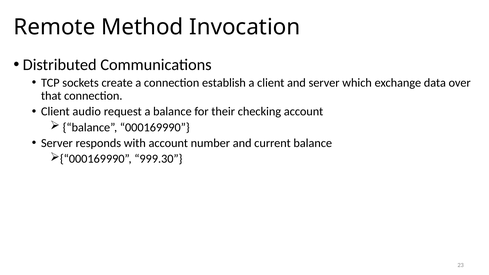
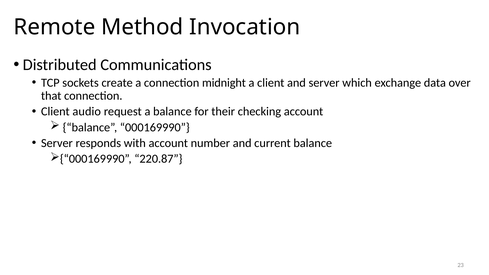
establish: establish -> midnight
999.30: 999.30 -> 220.87
